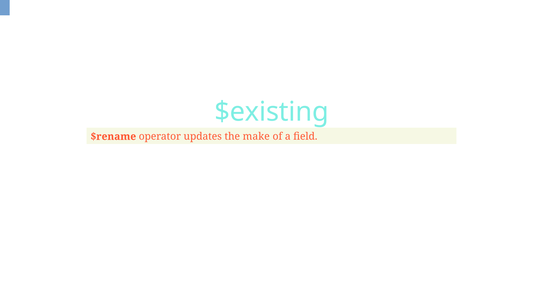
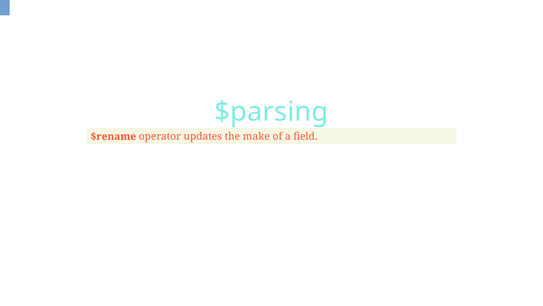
$existing: $existing -> $parsing
